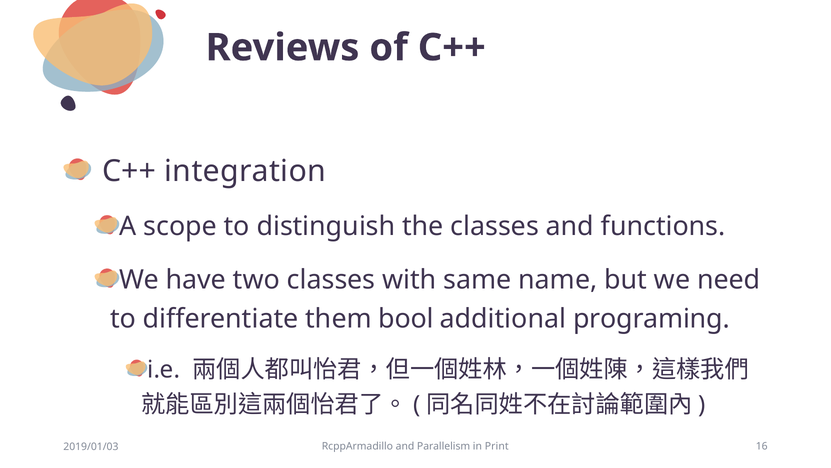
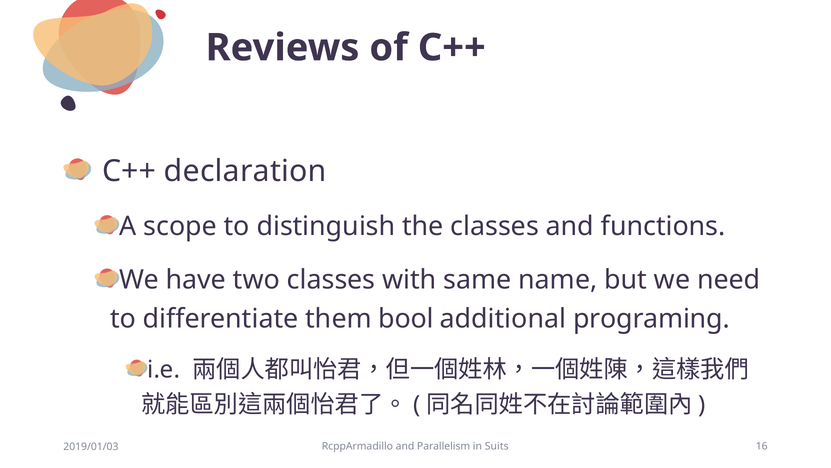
integration: integration -> declaration
Print: Print -> Suits
